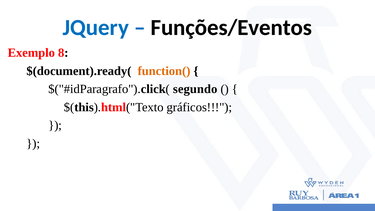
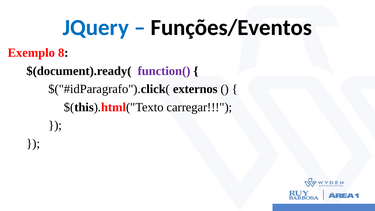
function( colour: orange -> purple
segundo: segundo -> externos
gráficos: gráficos -> carregar
